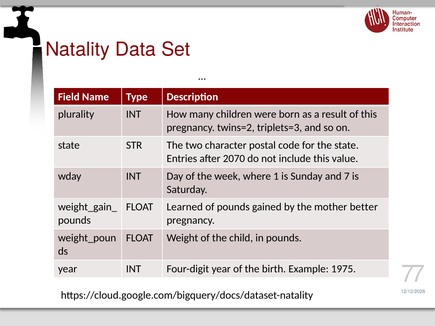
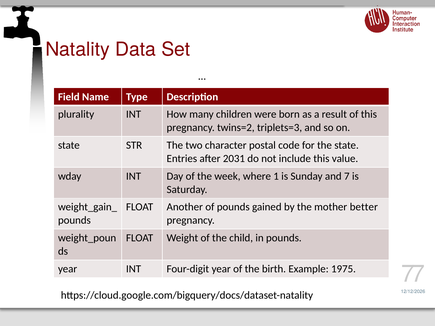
2070: 2070 -> 2031
Learned: Learned -> Another
